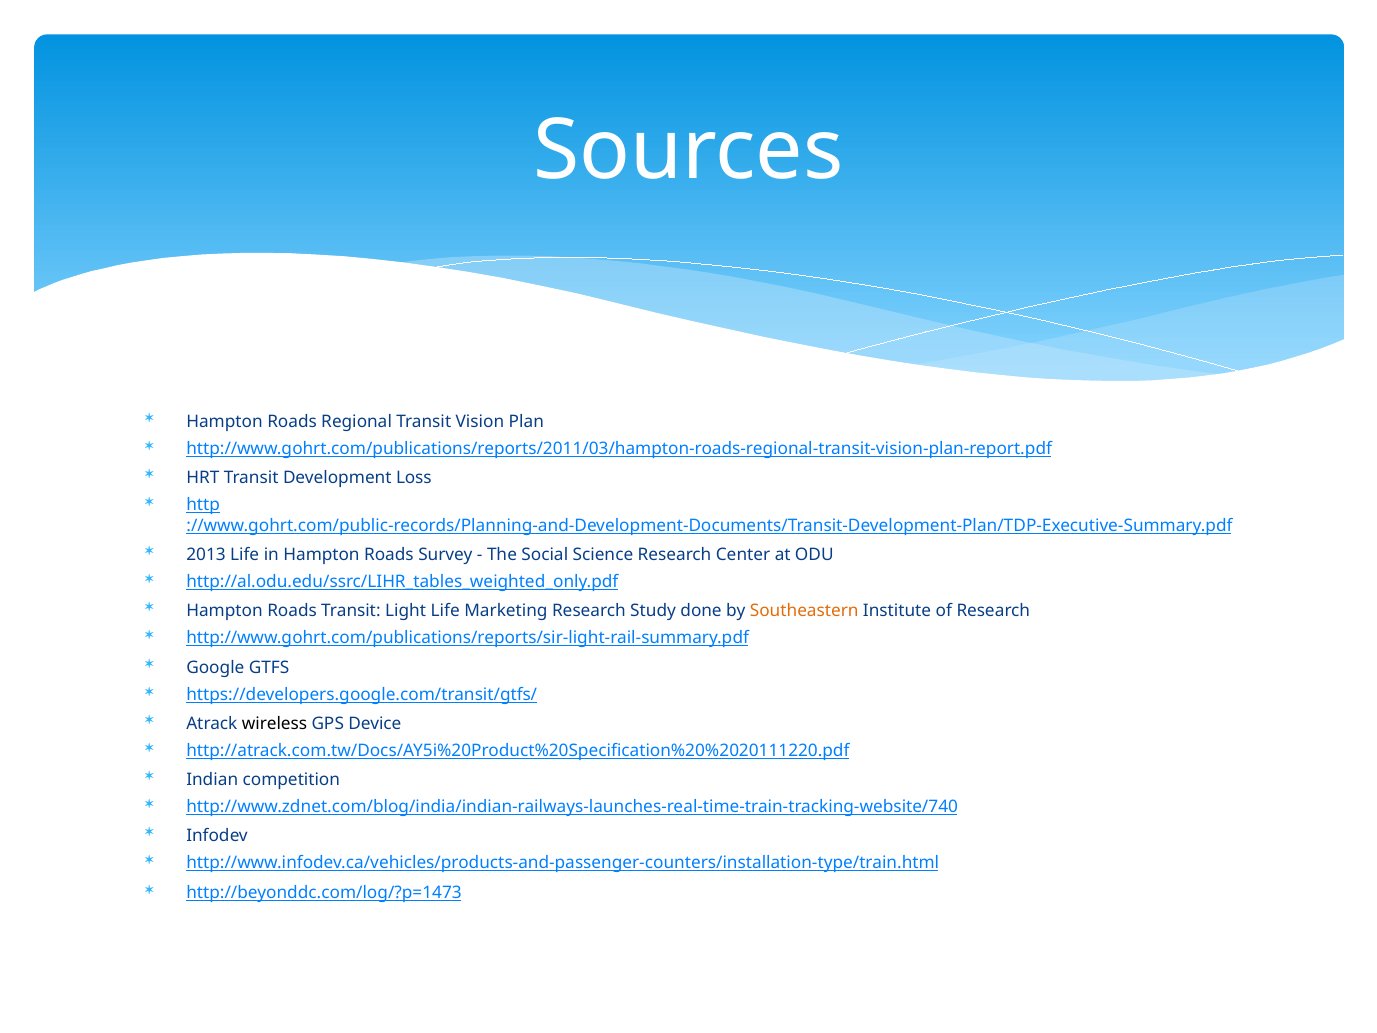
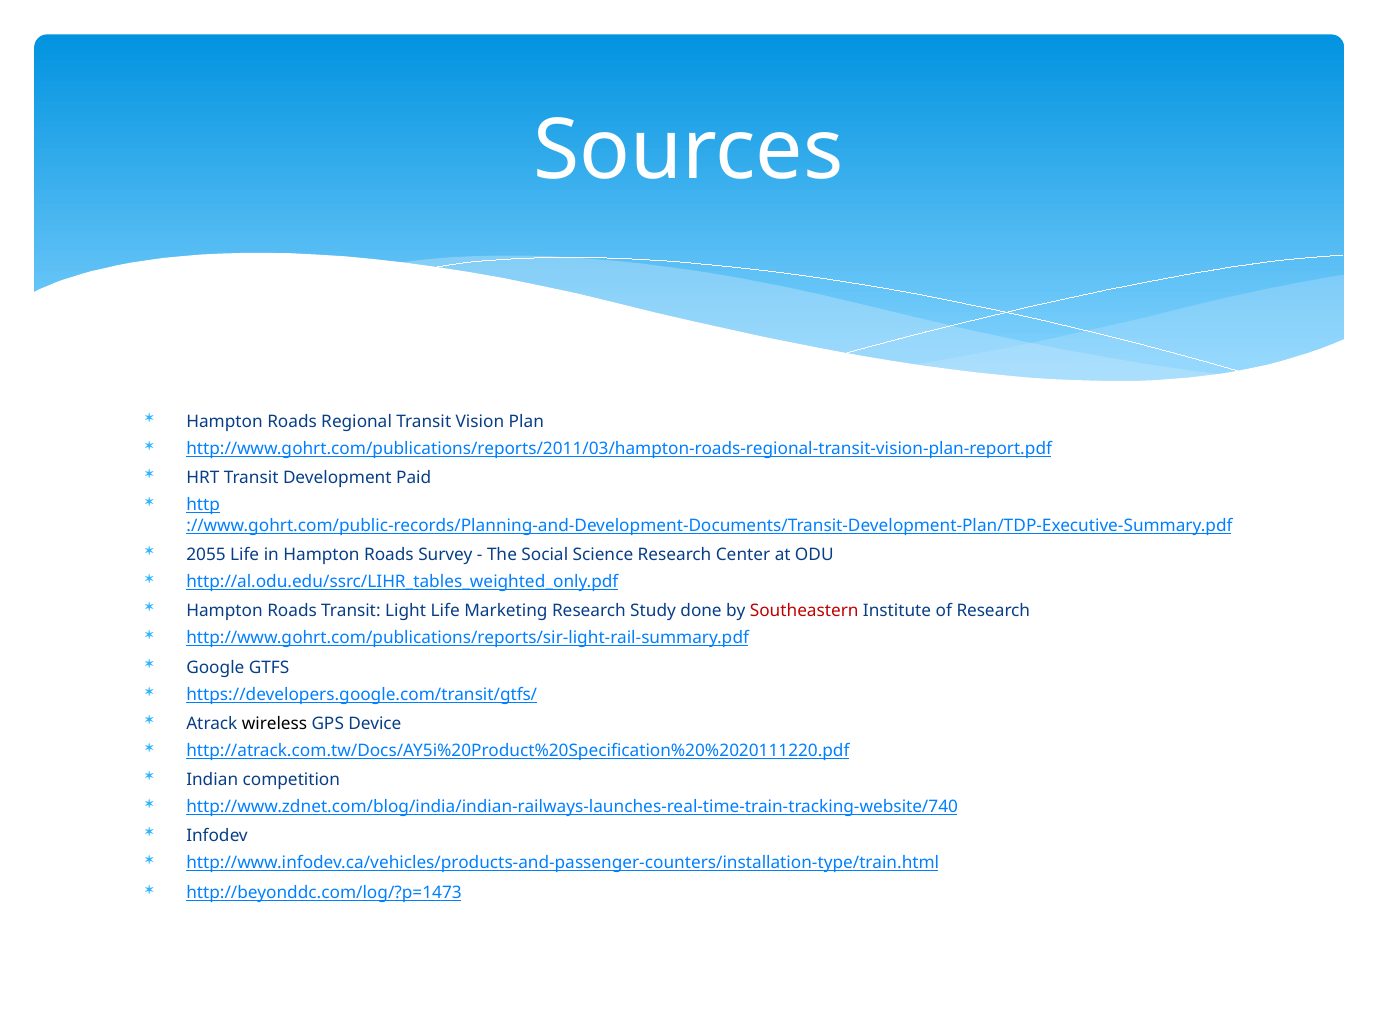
Loss: Loss -> Paid
2013: 2013 -> 2055
Southeastern colour: orange -> red
